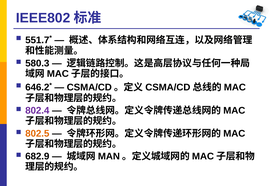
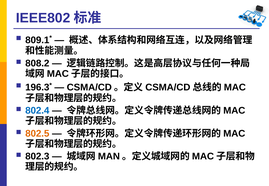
551.7: 551.7 -> 809.1
580.3: 580.3 -> 808.2
646.2: 646.2 -> 196.3
802.4 colour: purple -> blue
682.9: 682.9 -> 802.3
